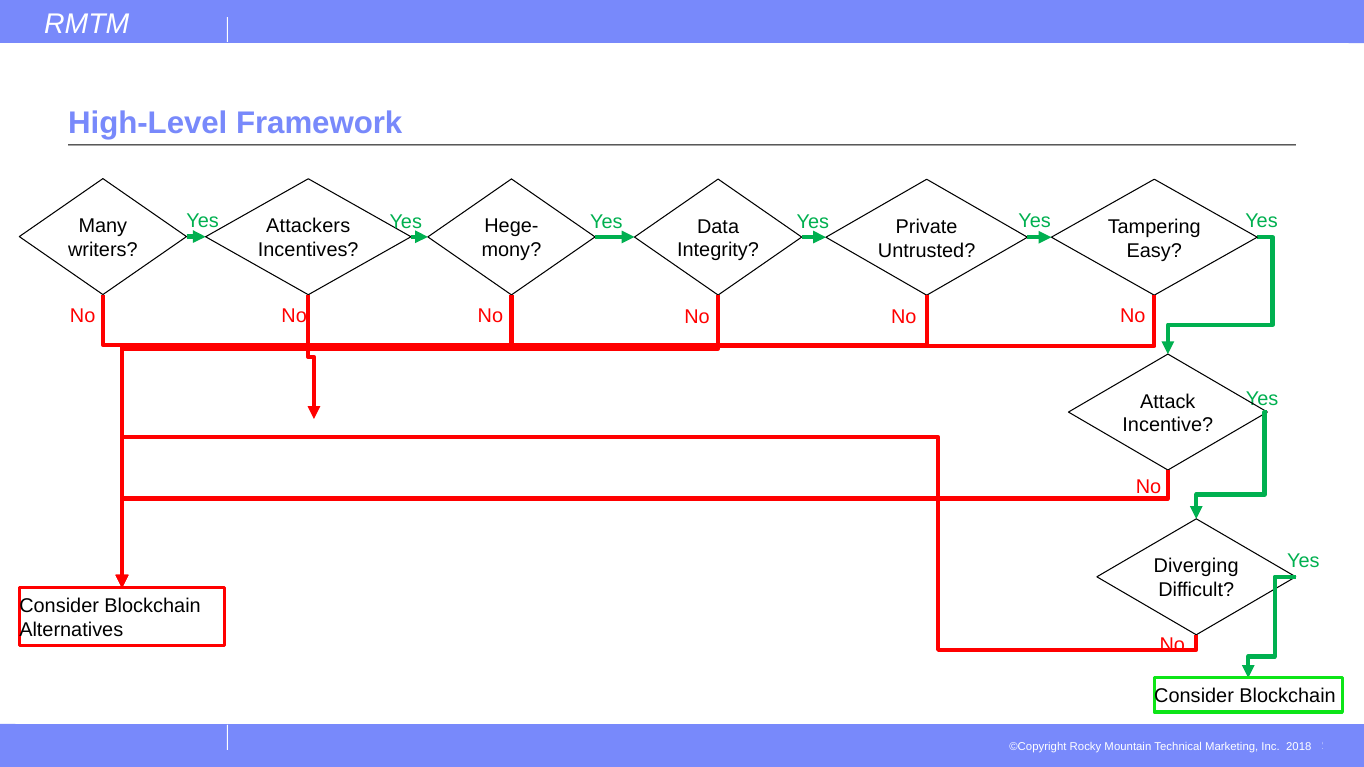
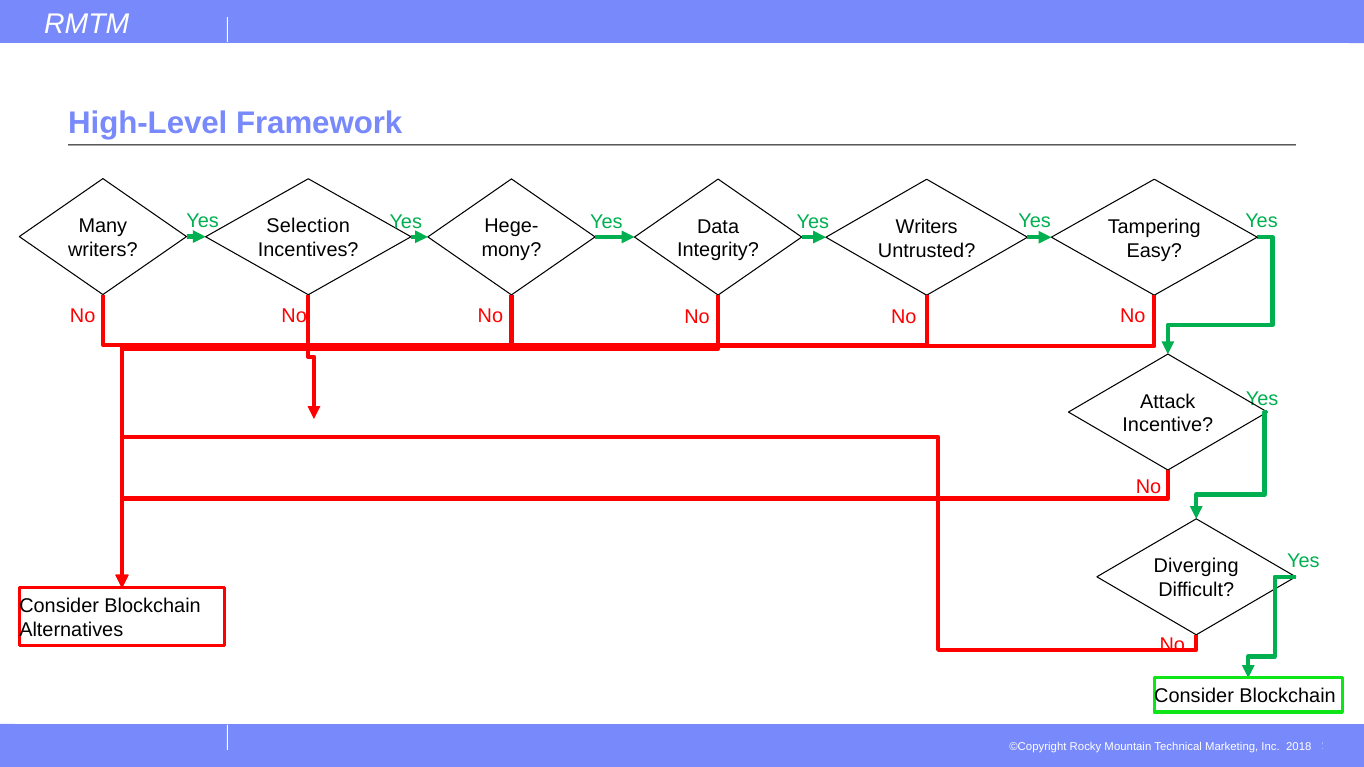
Attackers: Attackers -> Selection
Private at (927, 227): Private -> Writers
